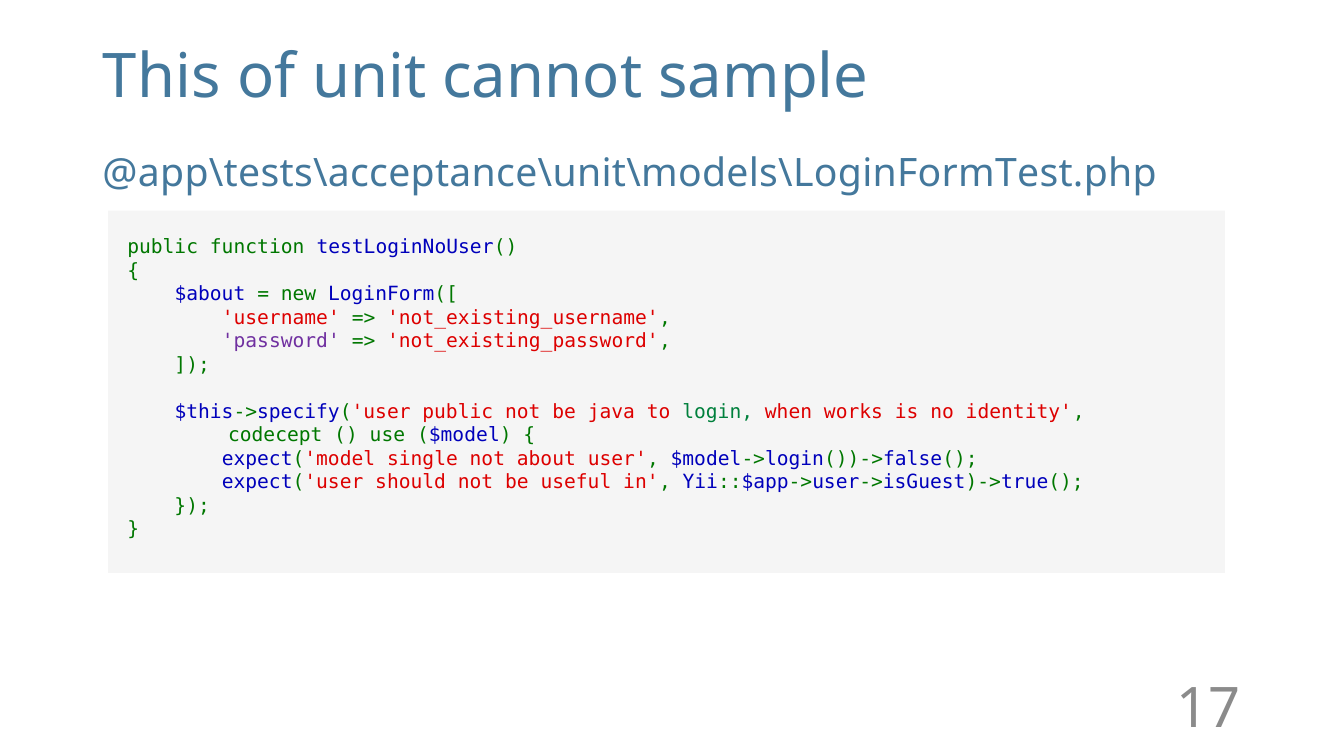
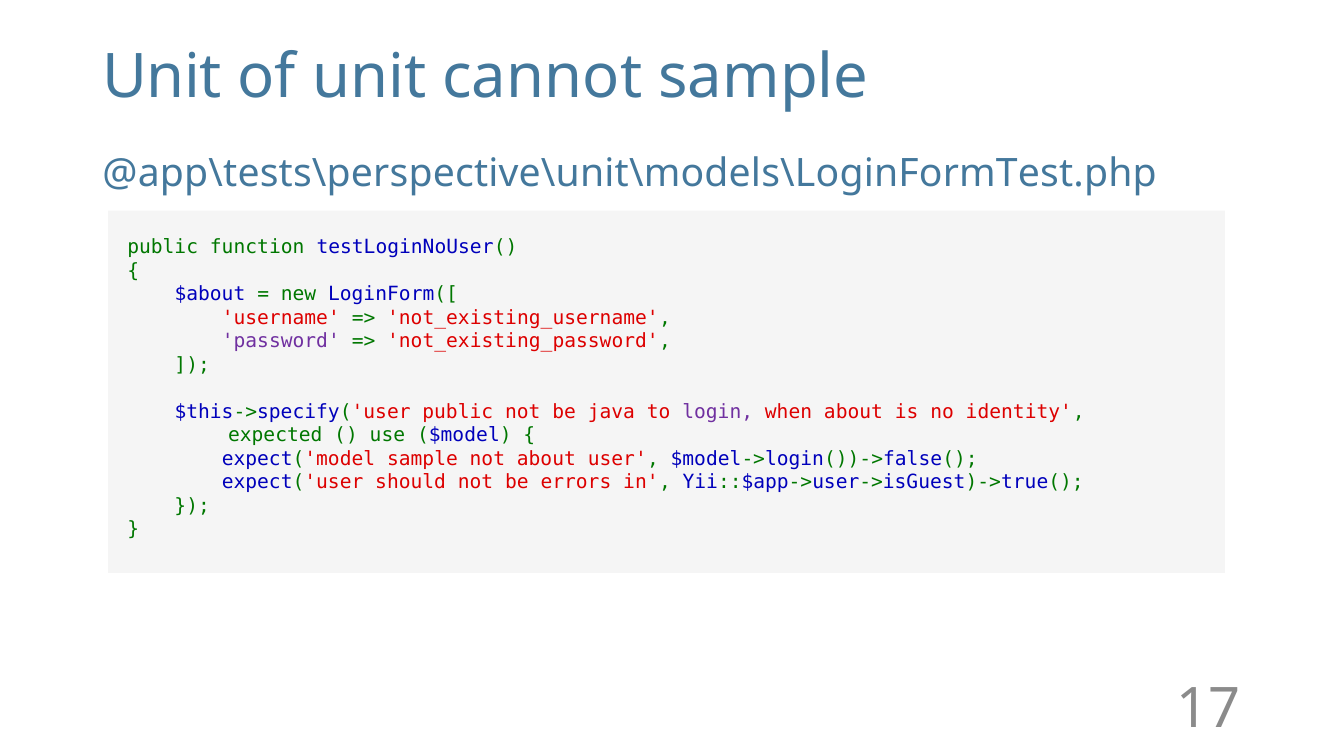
This at (162, 77): This -> Unit
@app\tests\acceptance\unit\models\LoginFormTest.php: @app\tests\acceptance\unit\models\LoginFormTest.php -> @app\tests\perspective\unit\models\LoginFormTest.php
login colour: green -> purple
when works: works -> about
codecept: codecept -> expected
expect('model single: single -> sample
useful: useful -> errors
